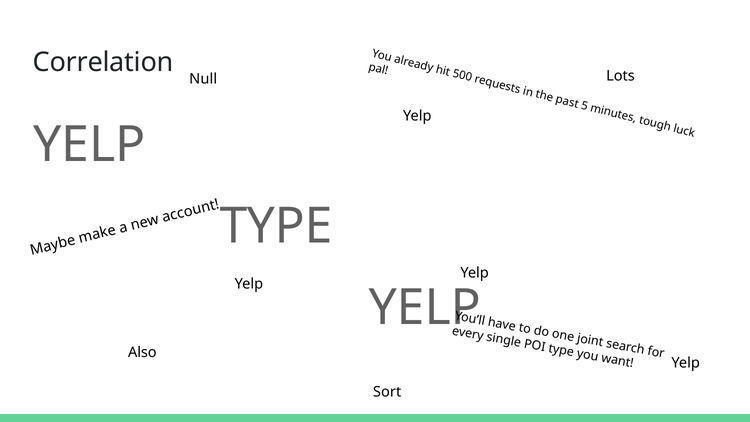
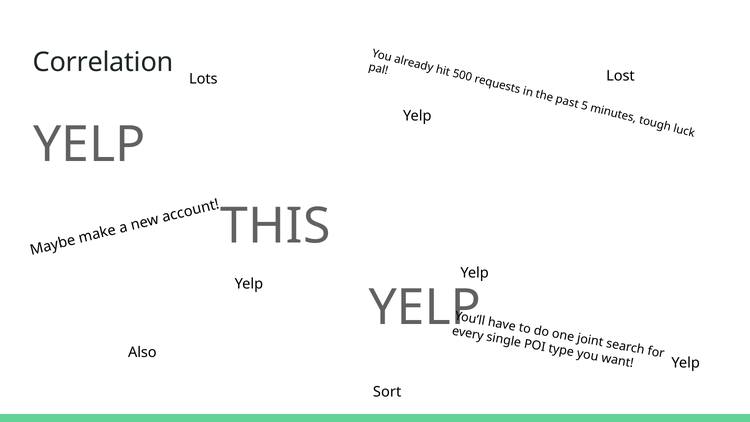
Lots: Lots -> Lost
Null: Null -> Lots
TYPE at (276, 226): TYPE -> THIS
